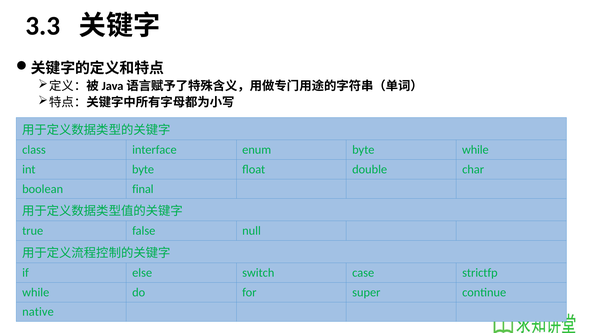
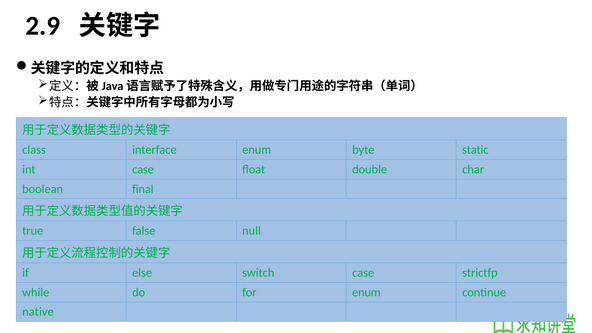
3.3: 3.3 -> 2.9
byte while: while -> static
int byte: byte -> case
for super: super -> enum
